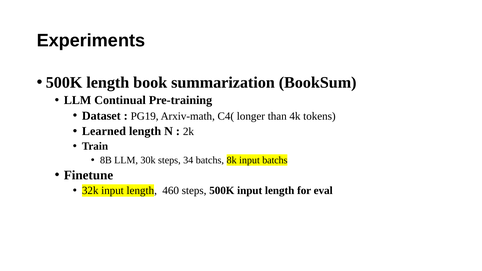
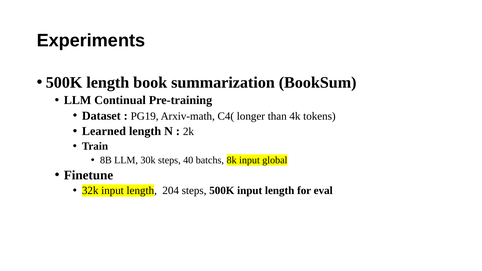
34: 34 -> 40
input batchs: batchs -> global
460: 460 -> 204
